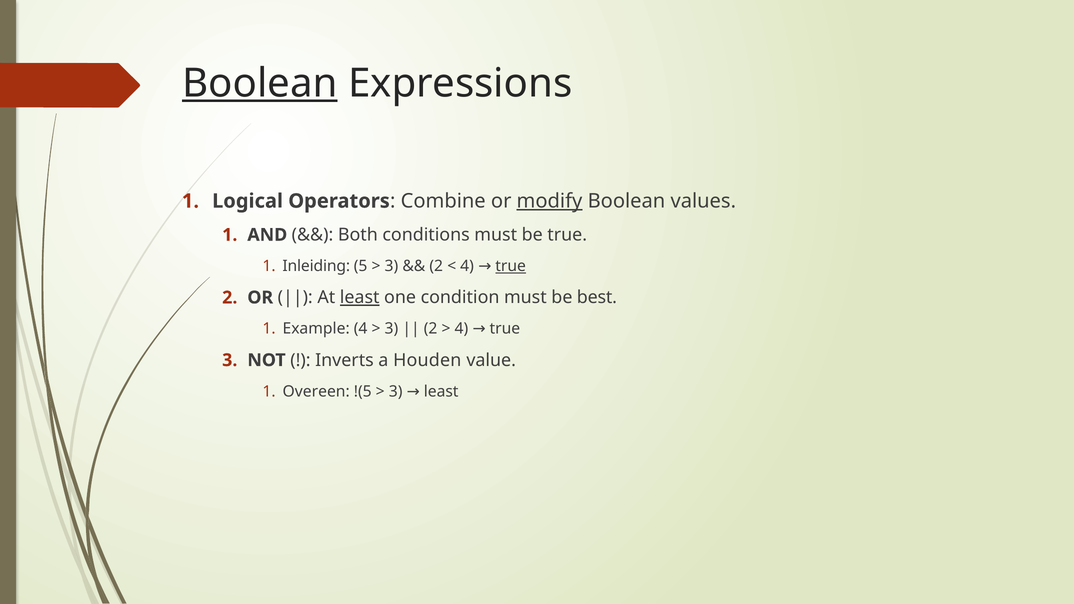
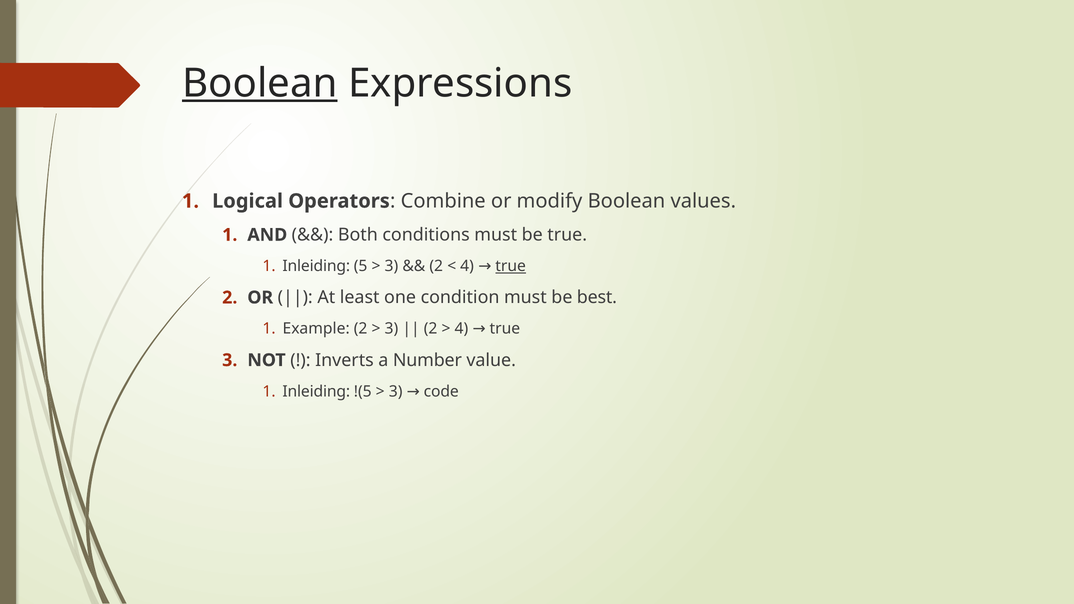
modify underline: present -> none
least at (360, 298) underline: present -> none
Example 4: 4 -> 2
Houden: Houden -> Number
Overeen at (316, 391): Overeen -> Inleiding
3 least: least -> code
